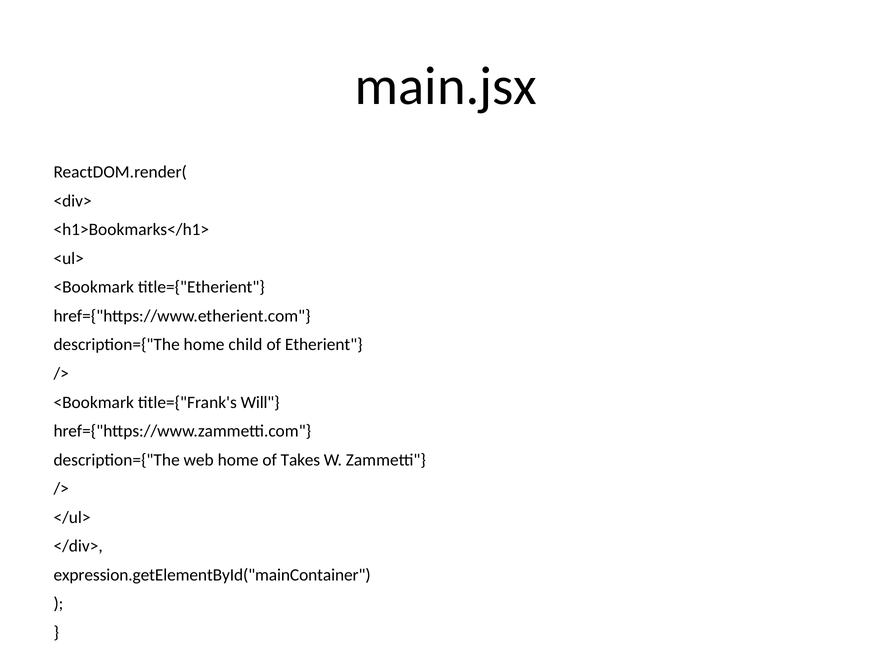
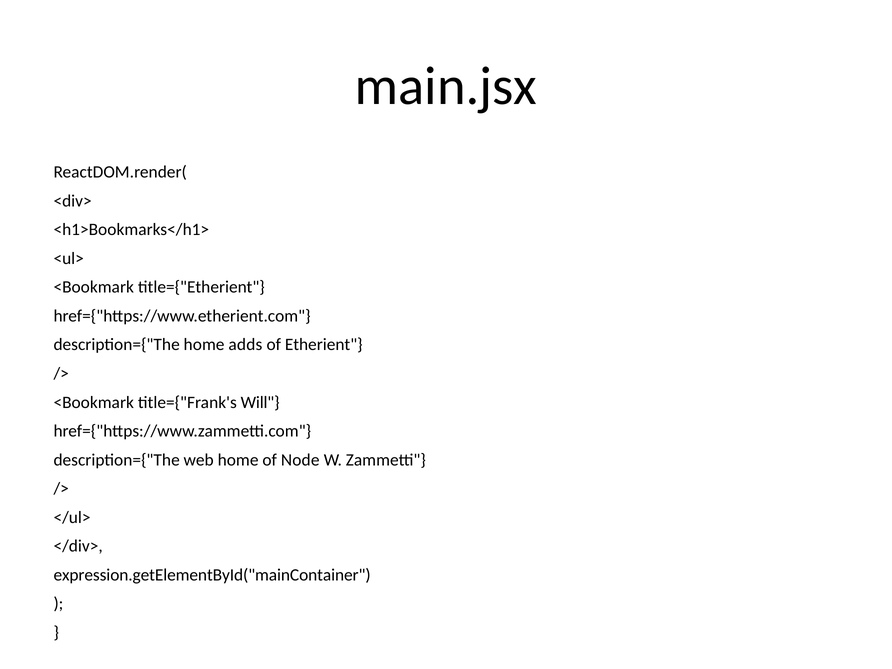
child: child -> adds
Takes: Takes -> Node
